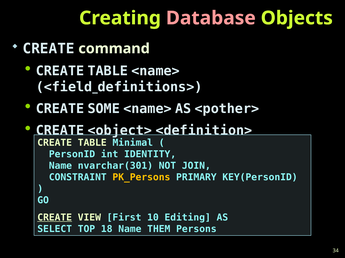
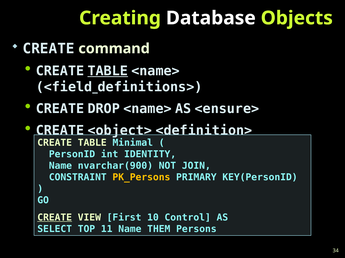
Database colour: pink -> white
TABLE at (108, 71) underline: none -> present
SOME: SOME -> DROP
<pother>: <pother> -> <ensure>
nvarchar(301: nvarchar(301 -> nvarchar(900
Editing: Editing -> Control
18: 18 -> 11
